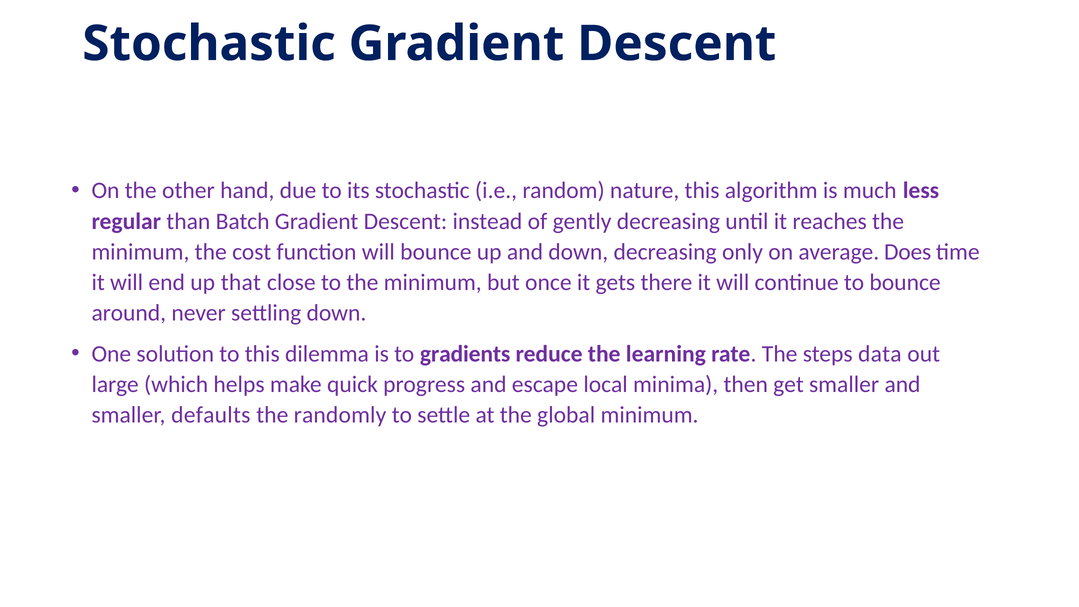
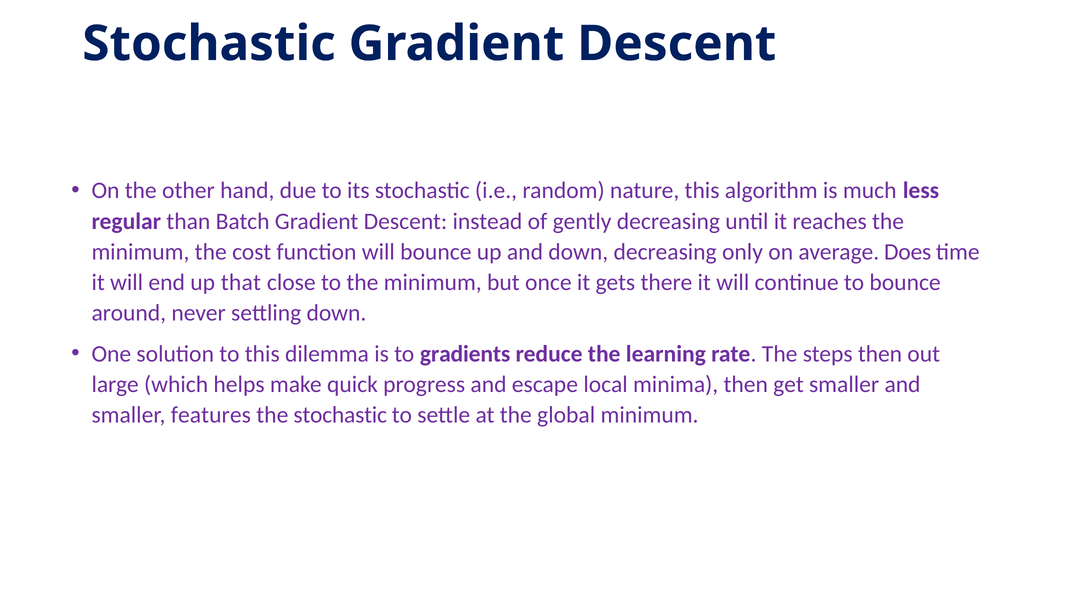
steps data: data -> then
defaults: defaults -> features
the randomly: randomly -> stochastic
